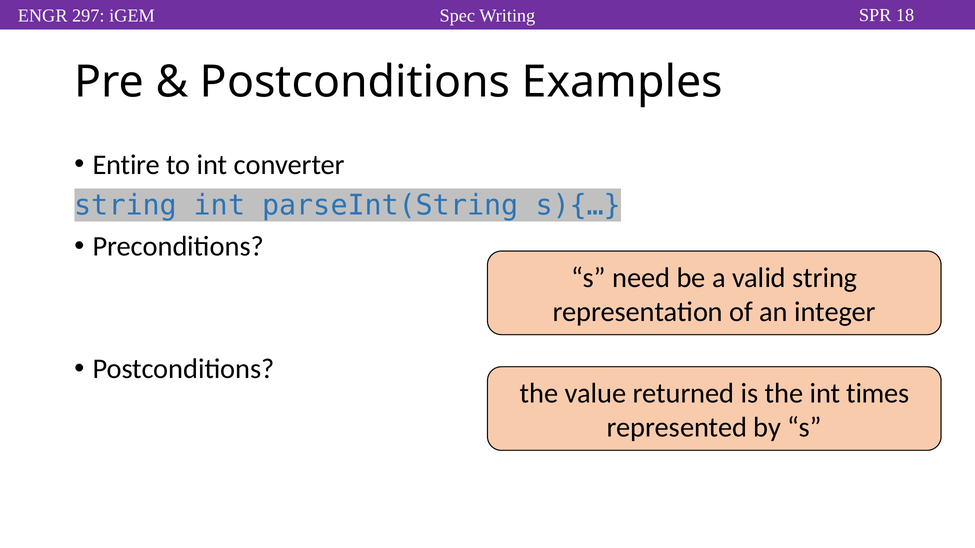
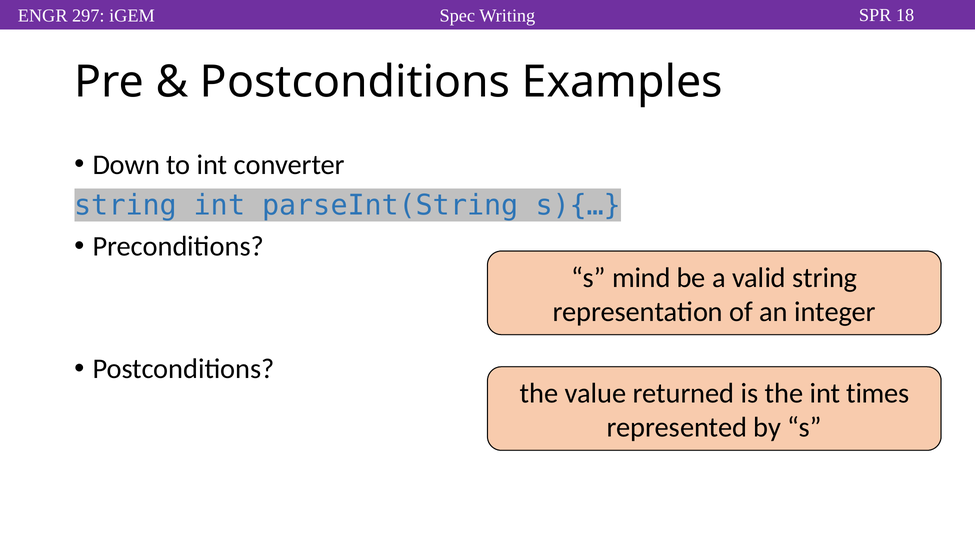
Entire: Entire -> Down
need: need -> mind
